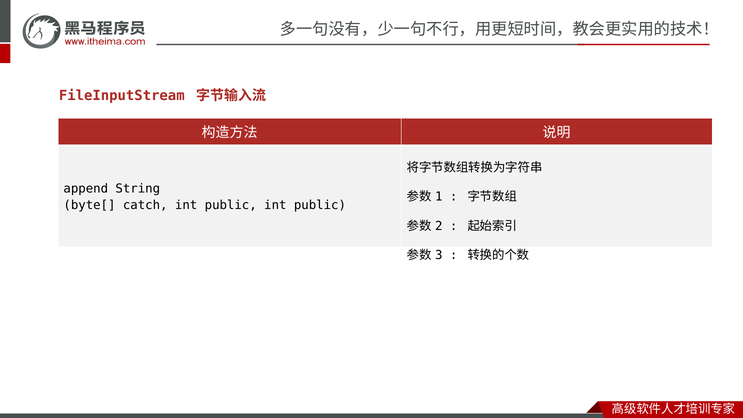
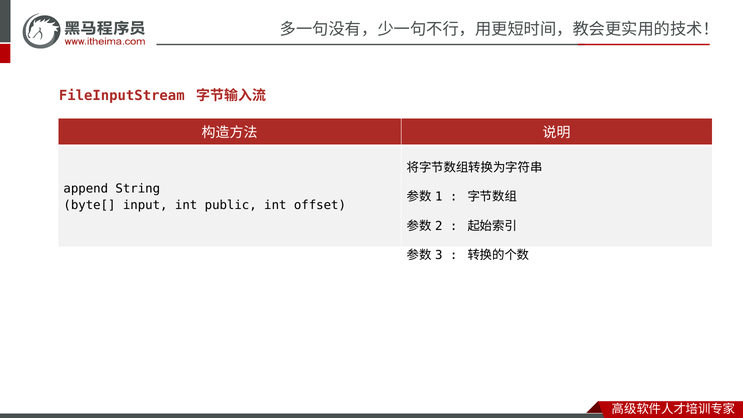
catch: catch -> input
public at (320, 205): public -> offset
